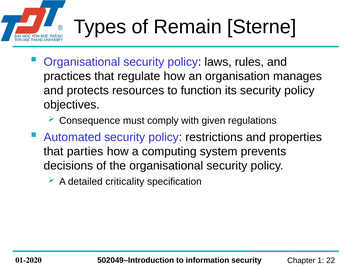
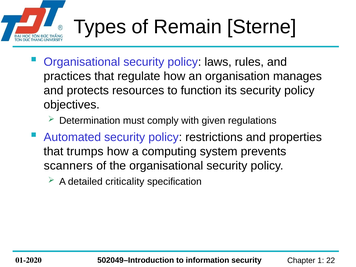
Consequence: Consequence -> Determination
parties: parties -> trumps
decisions: decisions -> scanners
